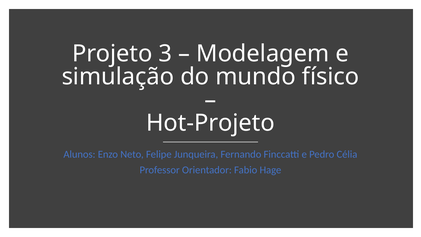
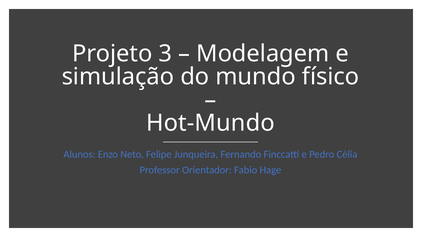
Hot-Projeto: Hot-Projeto -> Hot-Mundo
